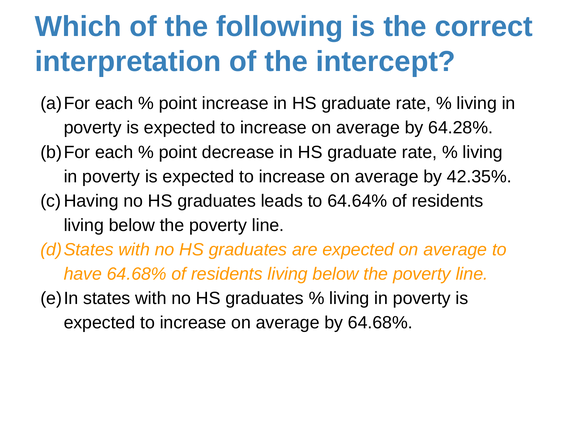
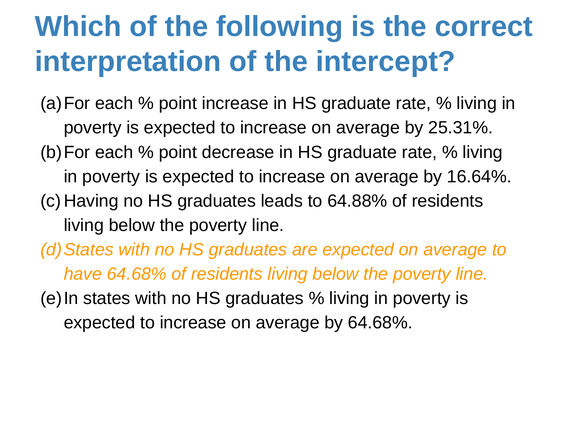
64.28%: 64.28% -> 25.31%
42.35%: 42.35% -> 16.64%
64.64%: 64.64% -> 64.88%
